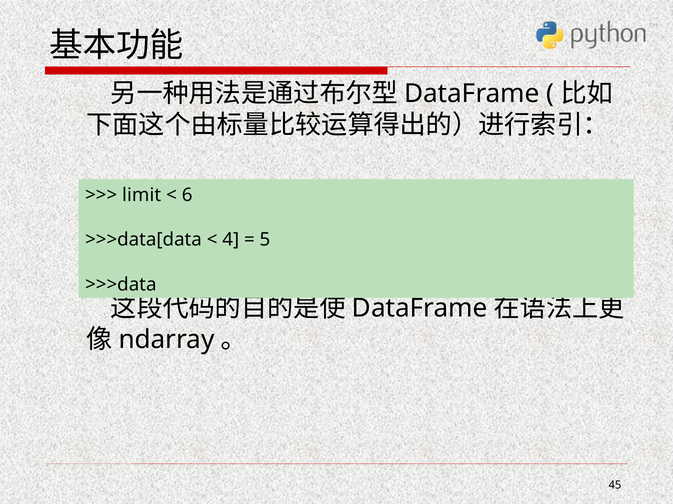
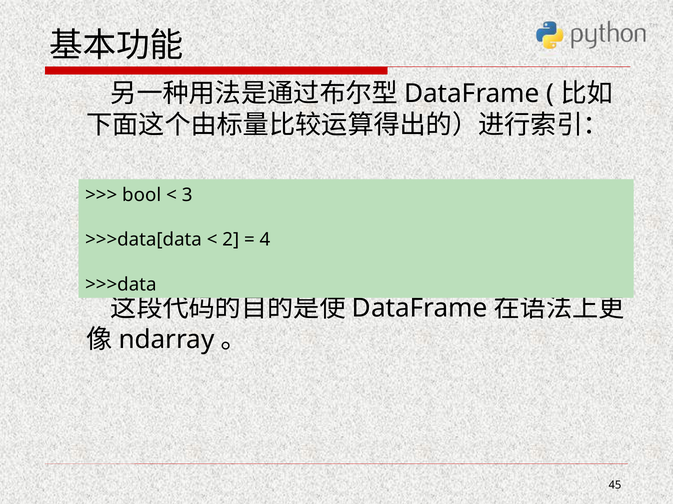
limit: limit -> bool
6: 6 -> 3
4: 4 -> 2
5: 5 -> 4
